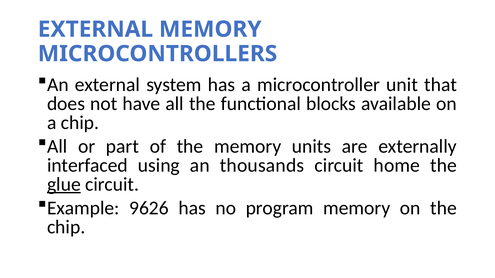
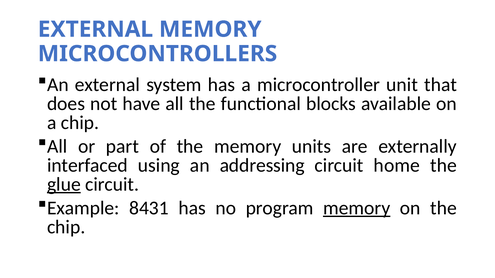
thousands: thousands -> addressing
9626: 9626 -> 8431
memory at (357, 208) underline: none -> present
